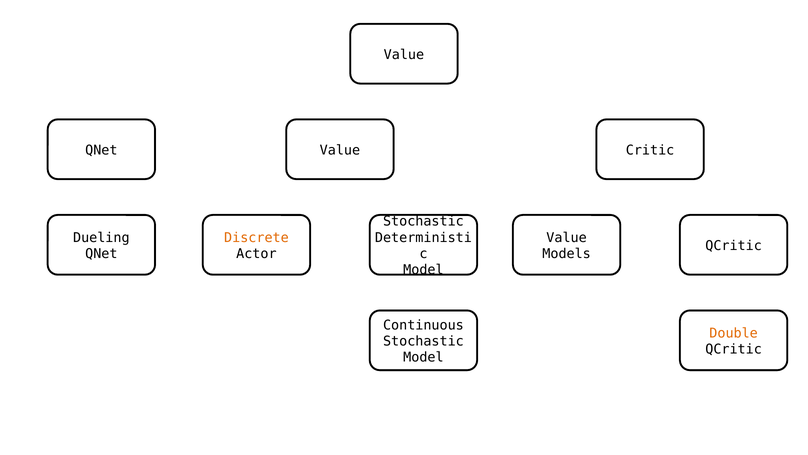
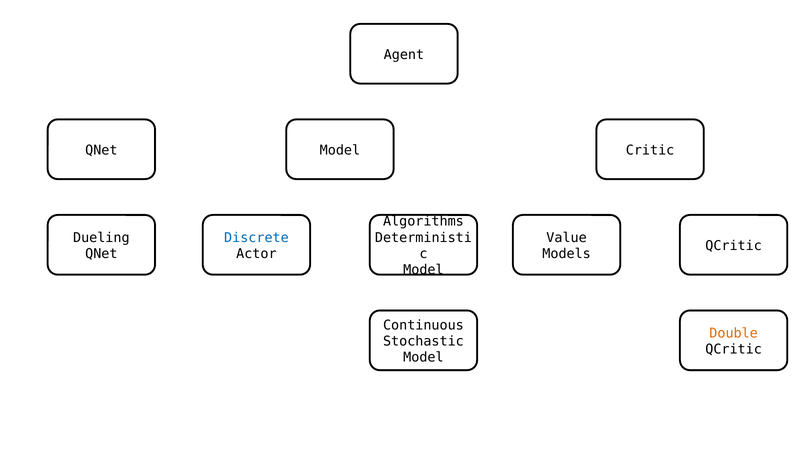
Value at (404, 55): Value -> Agent
QNet Value: Value -> Model
Stochastic at (423, 221): Stochastic -> Algorithms
Discrete colour: orange -> blue
